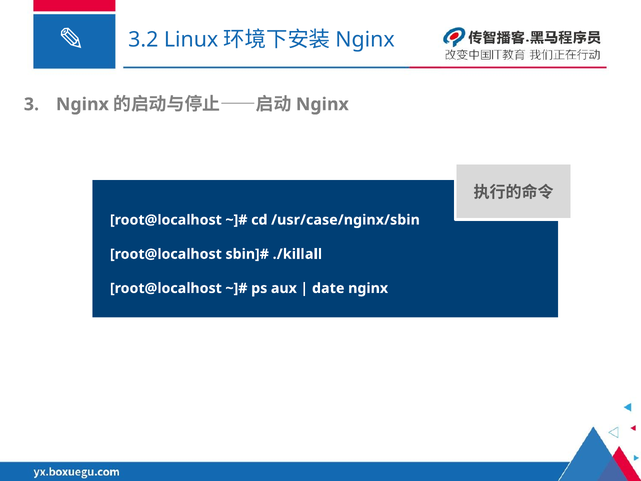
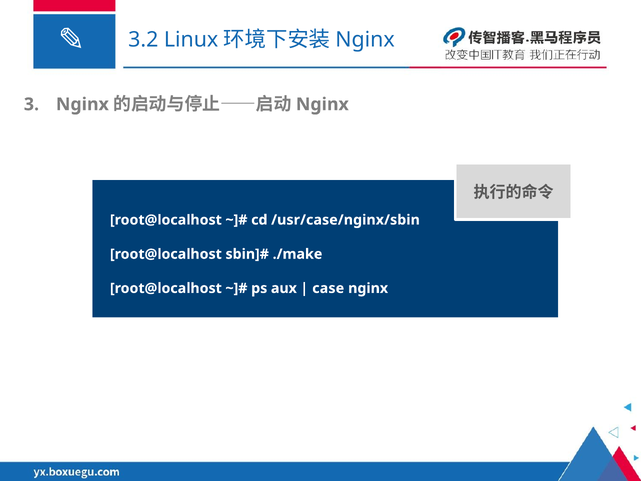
./killall: ./killall -> ./make
date: date -> case
